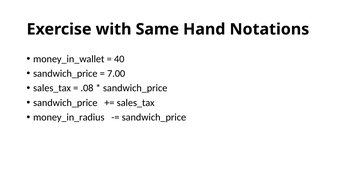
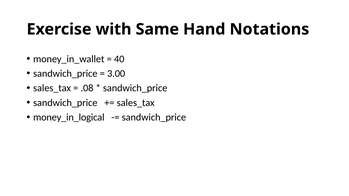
7.00: 7.00 -> 3.00
money_in_radius: money_in_radius -> money_in_logical
